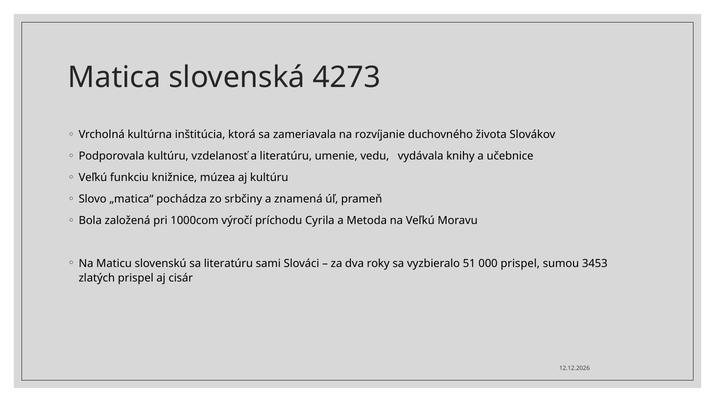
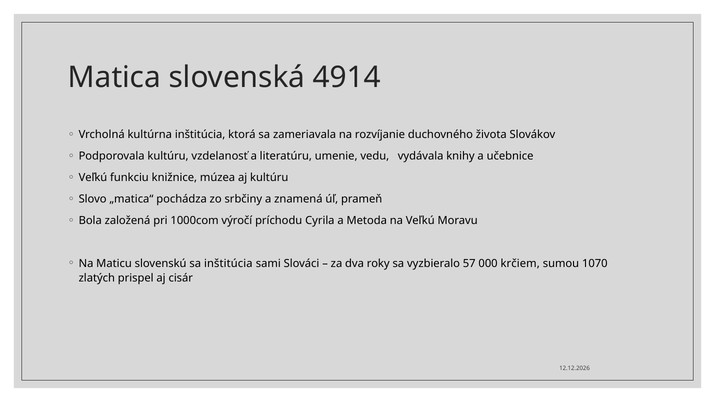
4273: 4273 -> 4914
sa literatúru: literatúru -> inštitúcia
51: 51 -> 57
000 prispel: prispel -> krčiem
3453: 3453 -> 1070
